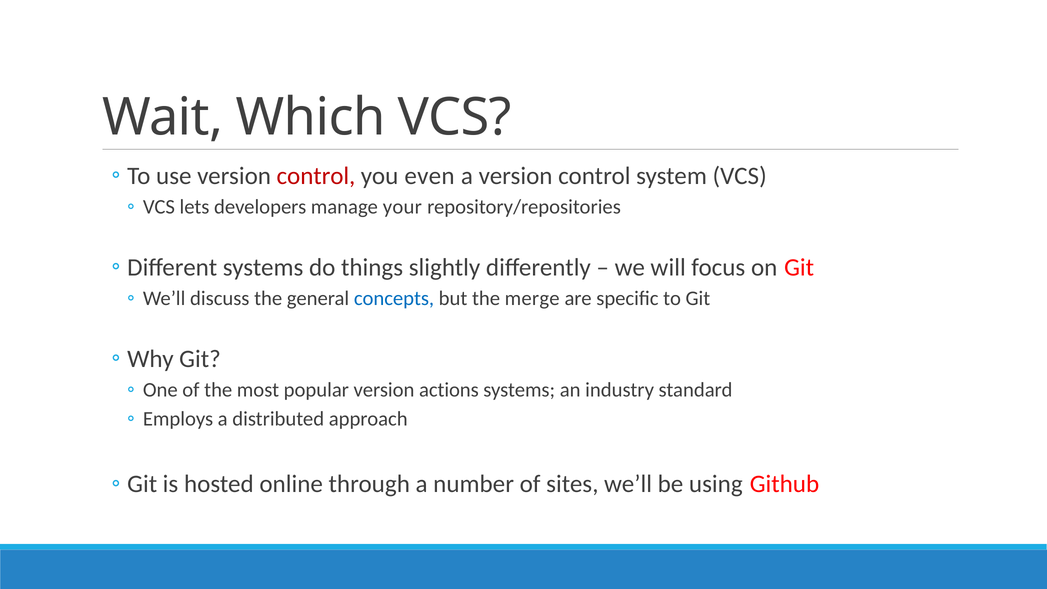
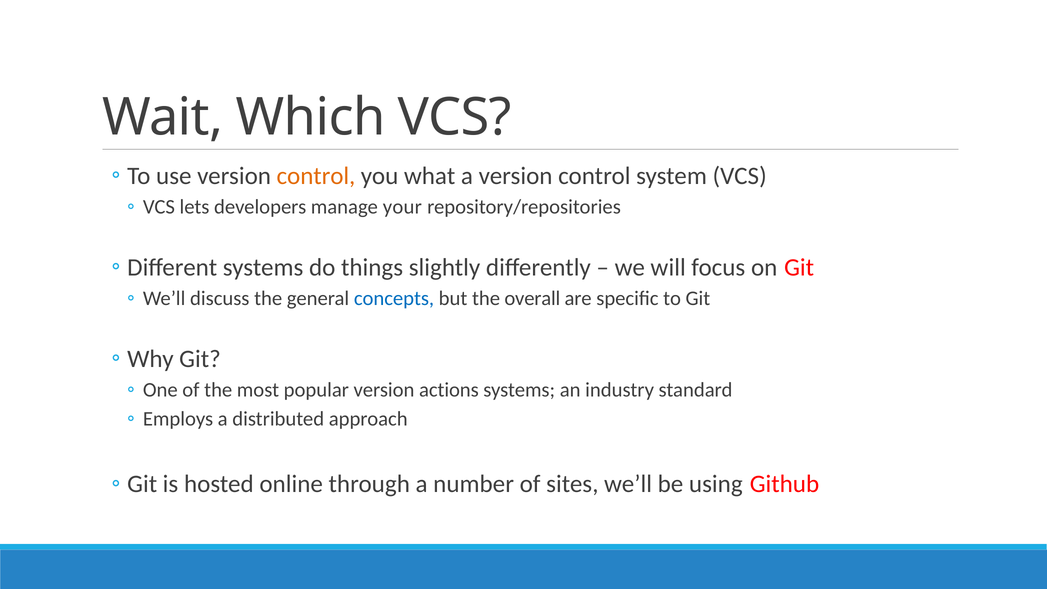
control at (316, 176) colour: red -> orange
even: even -> what
merge: merge -> overall
